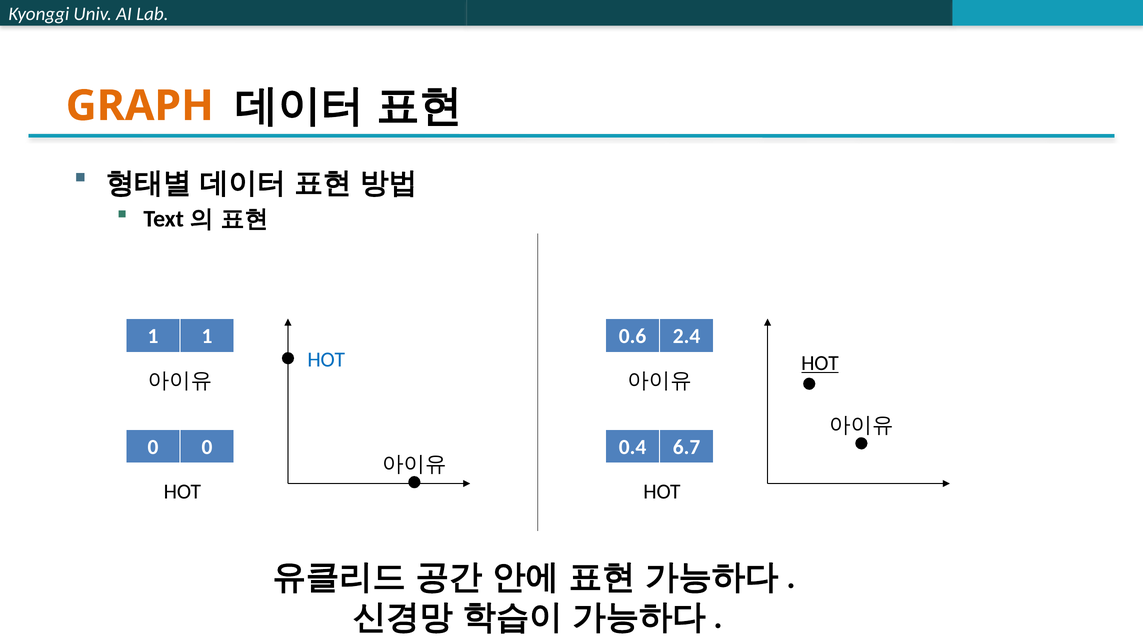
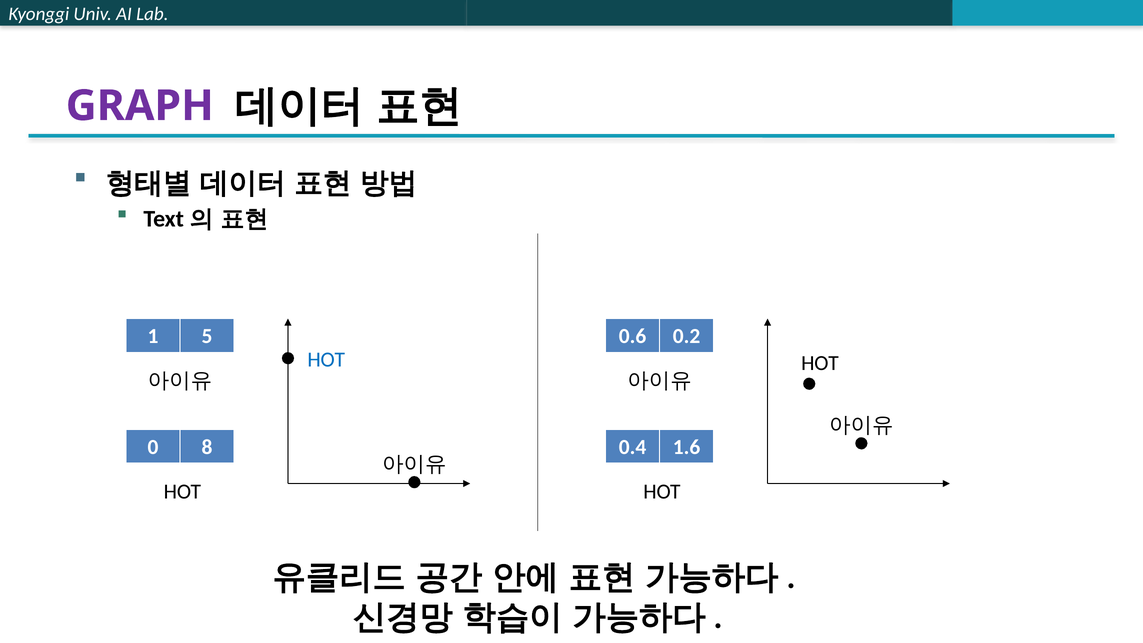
GRAPH colour: orange -> purple
1 1: 1 -> 5
2.4: 2.4 -> 0.2
HOT at (820, 363) underline: present -> none
0 0: 0 -> 8
6.7: 6.7 -> 1.6
